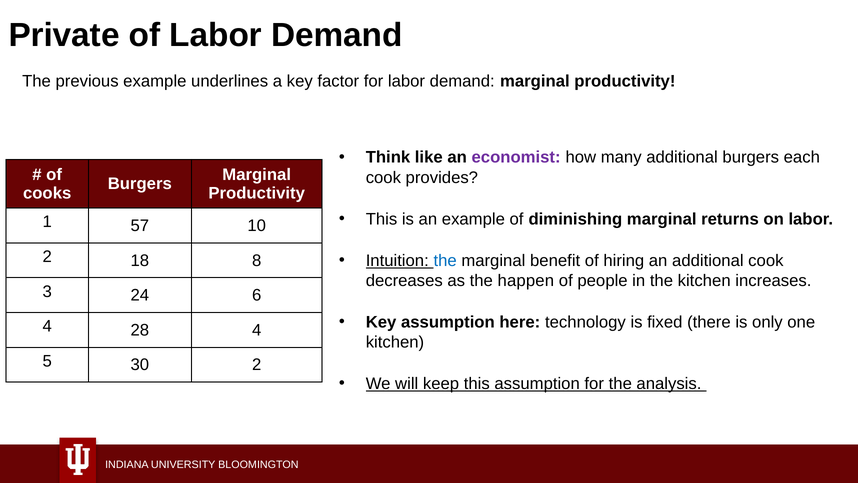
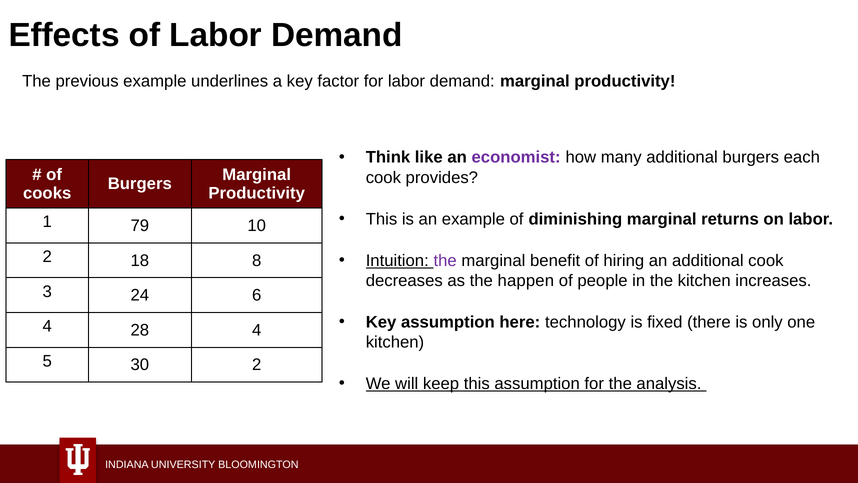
Private: Private -> Effects
57: 57 -> 79
the at (445, 260) colour: blue -> purple
